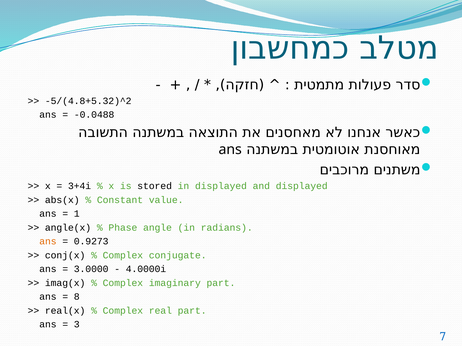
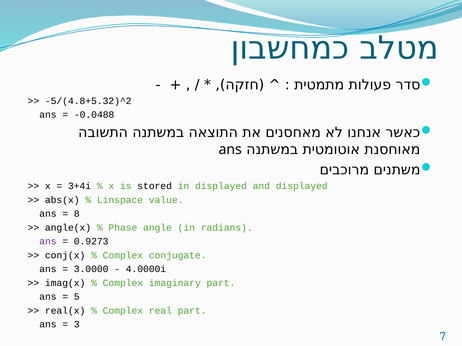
Constant: Constant -> Linspace
1: 1 -> 8
ans at (48, 242) colour: orange -> purple
8: 8 -> 5
